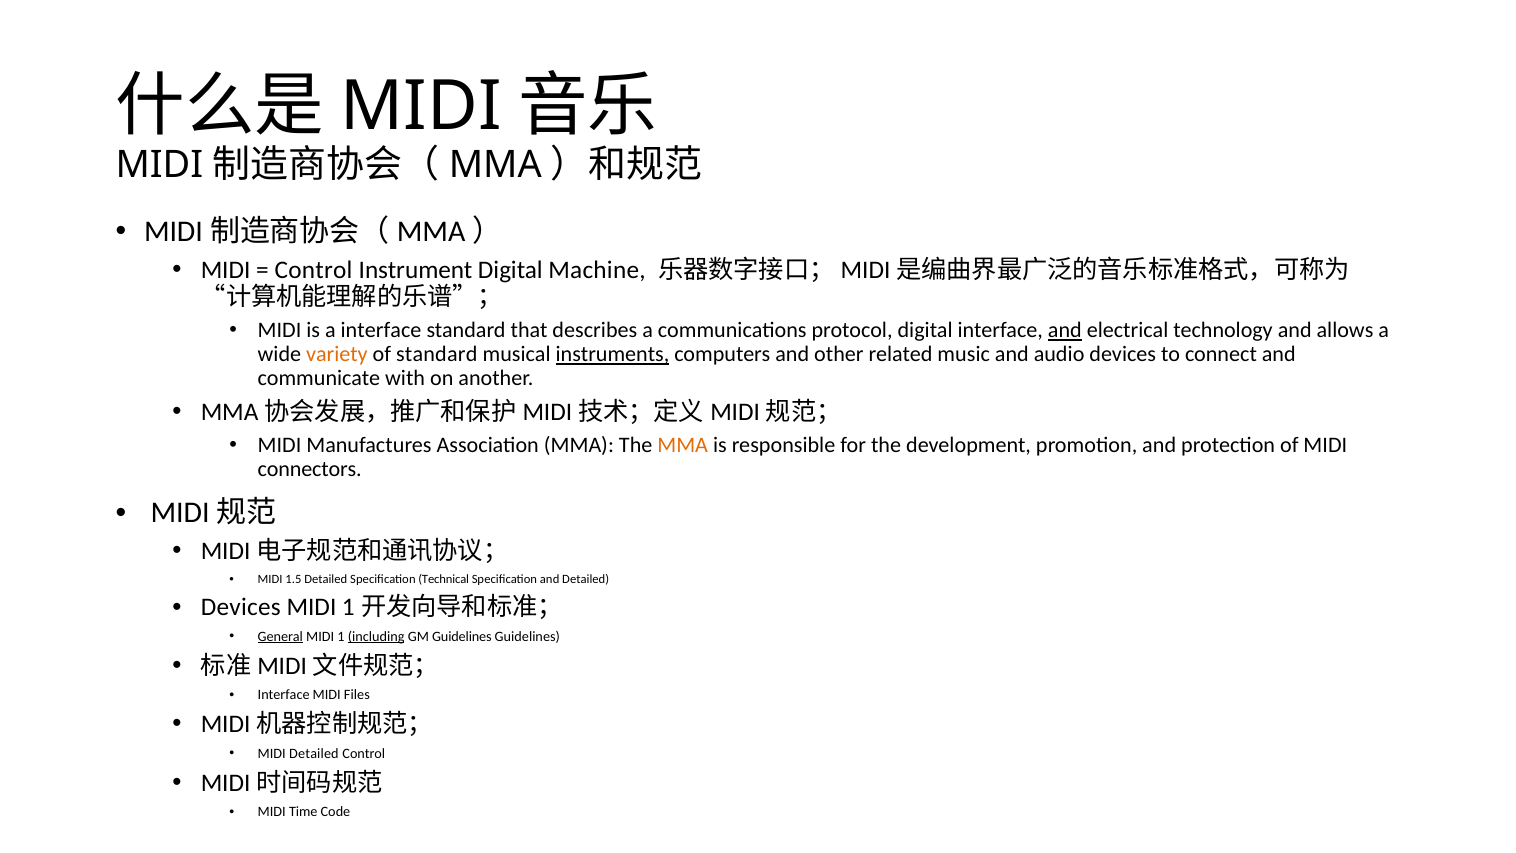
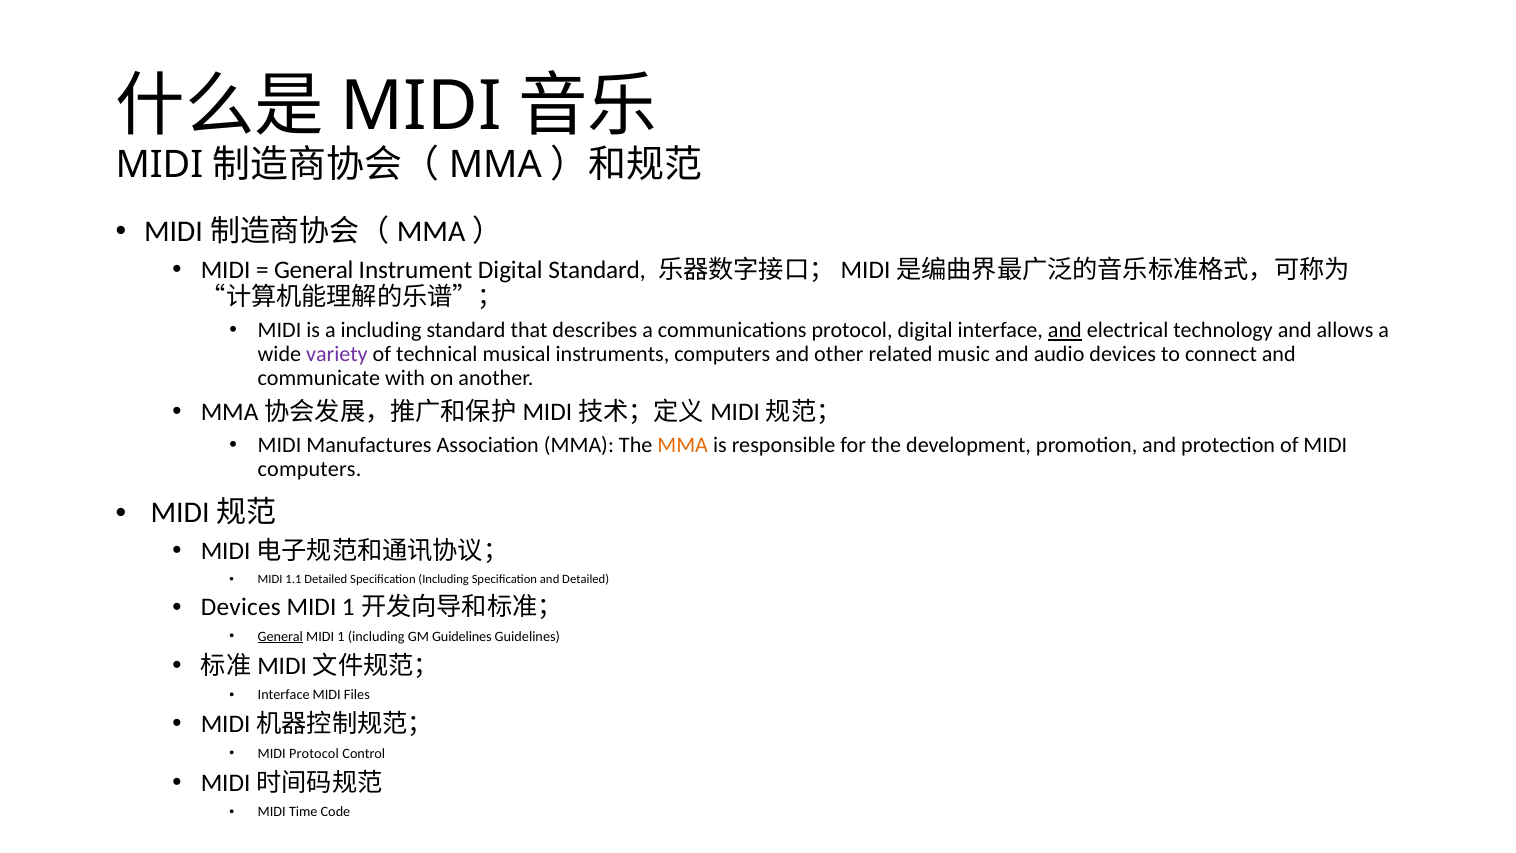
Control at (313, 270): Control -> General
Digital Machine: Machine -> Standard
a interface: interface -> including
variety colour: orange -> purple
of standard: standard -> technical
instruments underline: present -> none
connectors at (310, 469): connectors -> computers
1.5: 1.5 -> 1.1
Specification Technical: Technical -> Including
including at (376, 637) underline: present -> none
MIDI Detailed: Detailed -> Protocol
